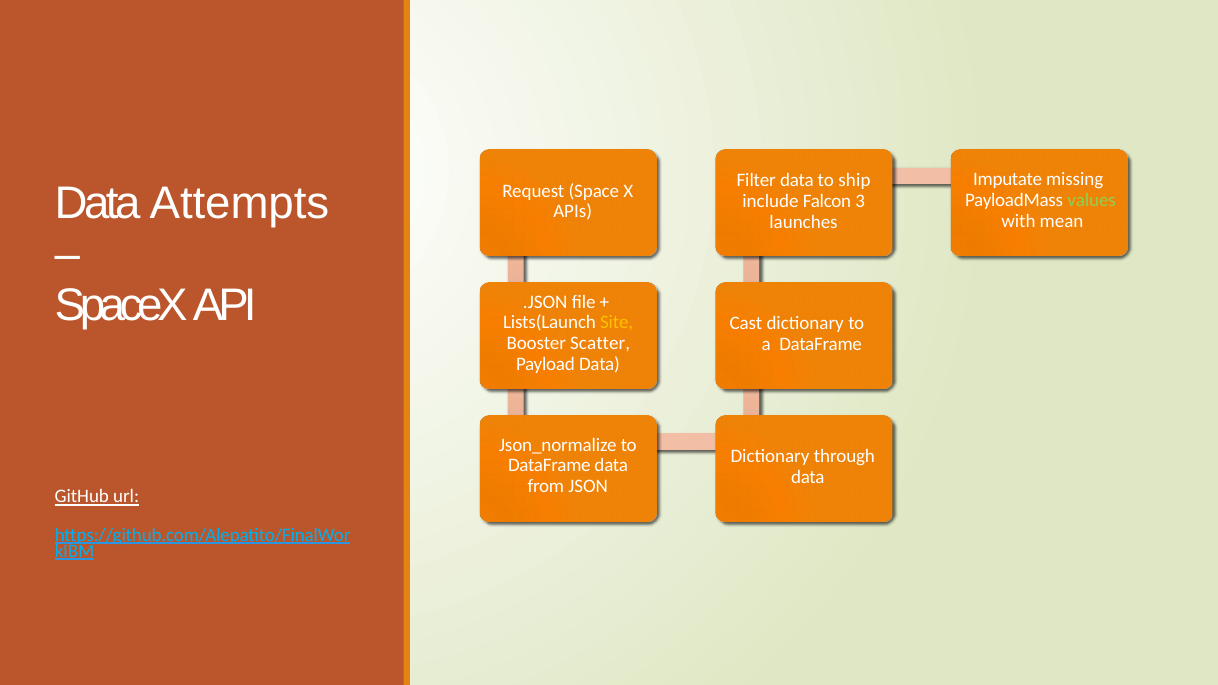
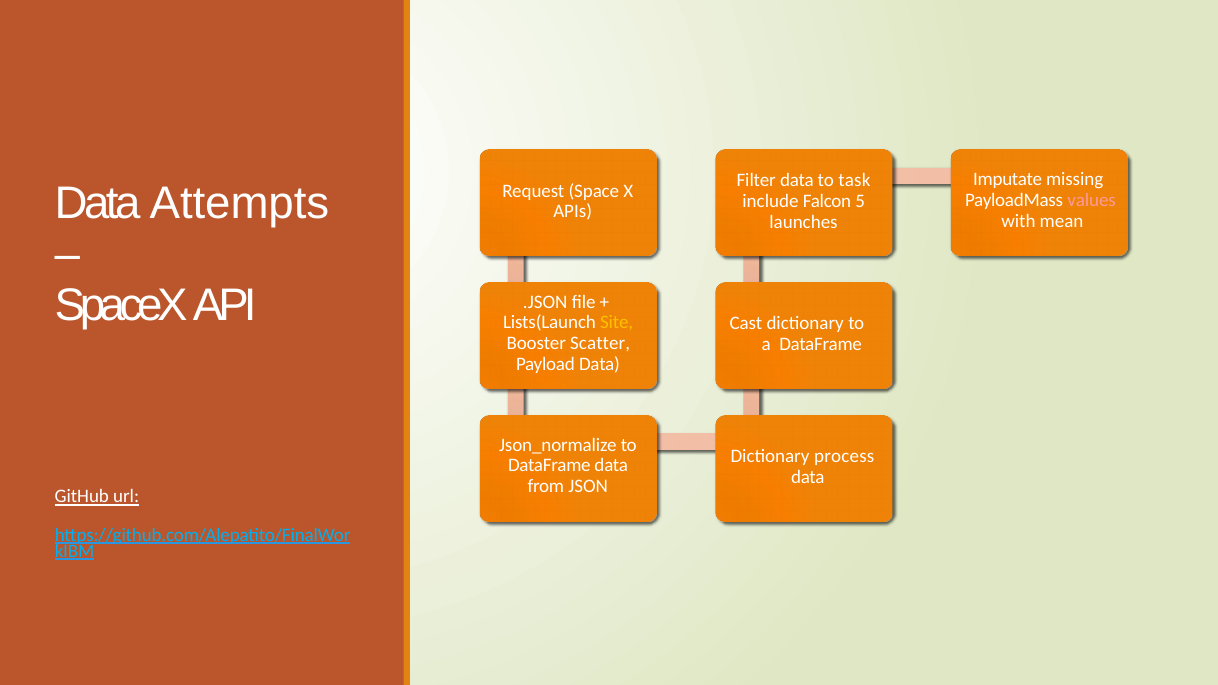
ship: ship -> task
values colour: light green -> pink
3: 3 -> 5
through: through -> process
